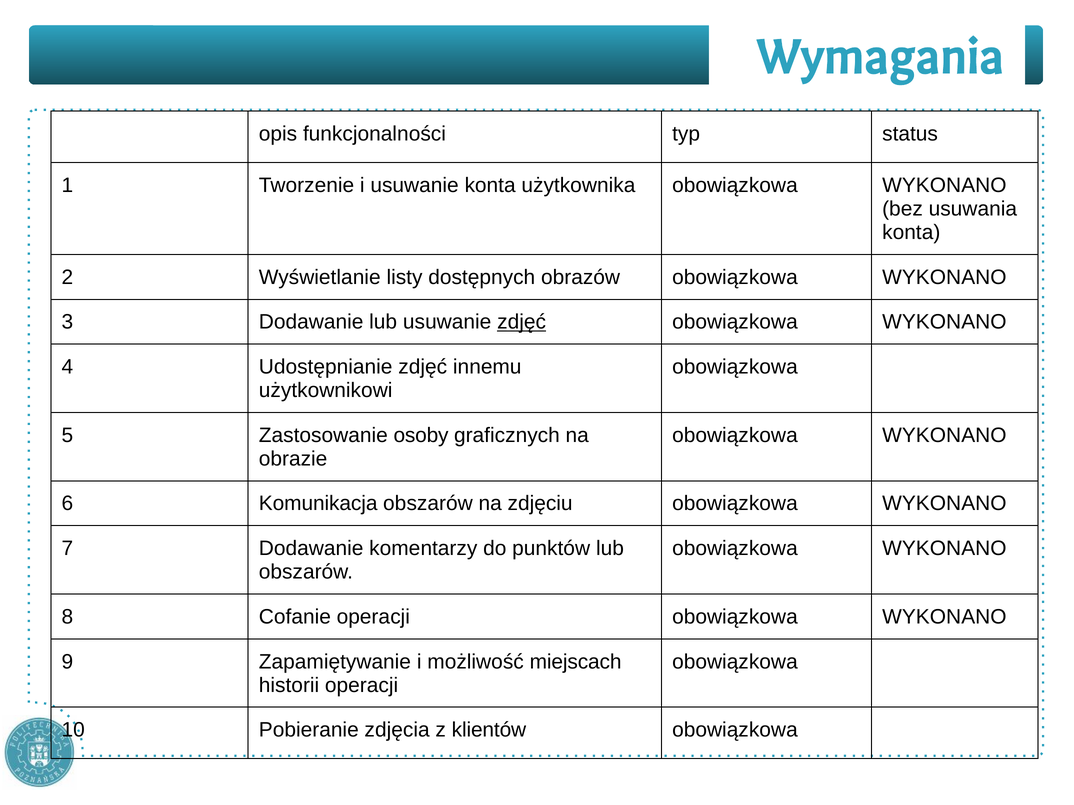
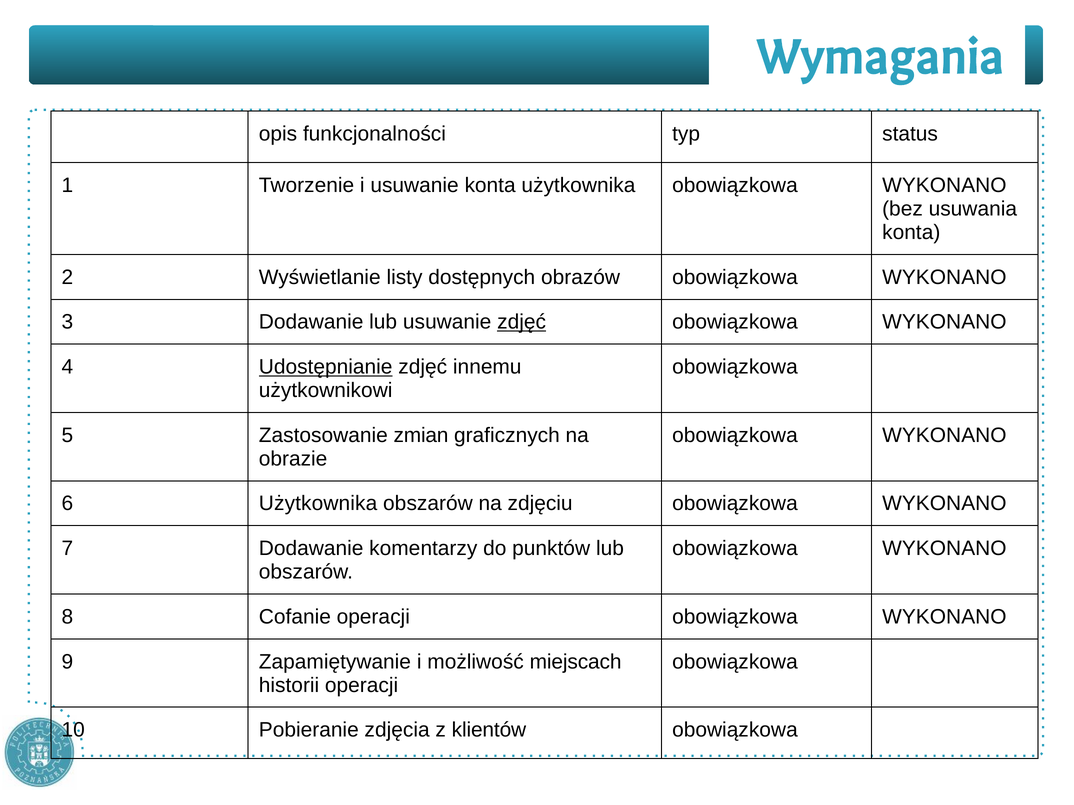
Udostępnianie underline: none -> present
osoby: osoby -> zmian
6 Komunikacja: Komunikacja -> Użytkownika
